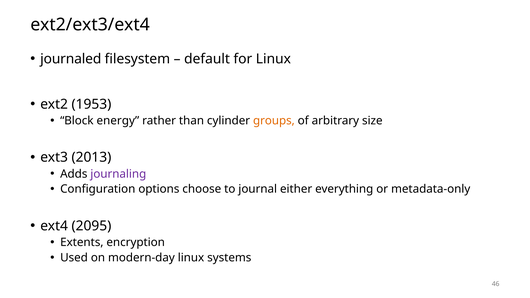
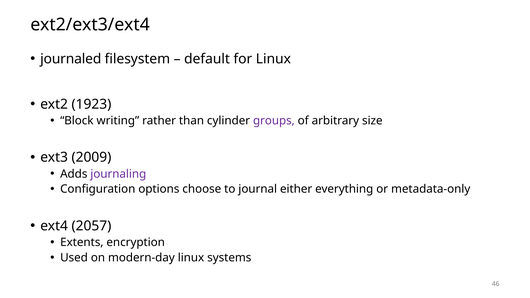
1953: 1953 -> 1923
energy: energy -> writing
groups colour: orange -> purple
2013: 2013 -> 2009
2095: 2095 -> 2057
